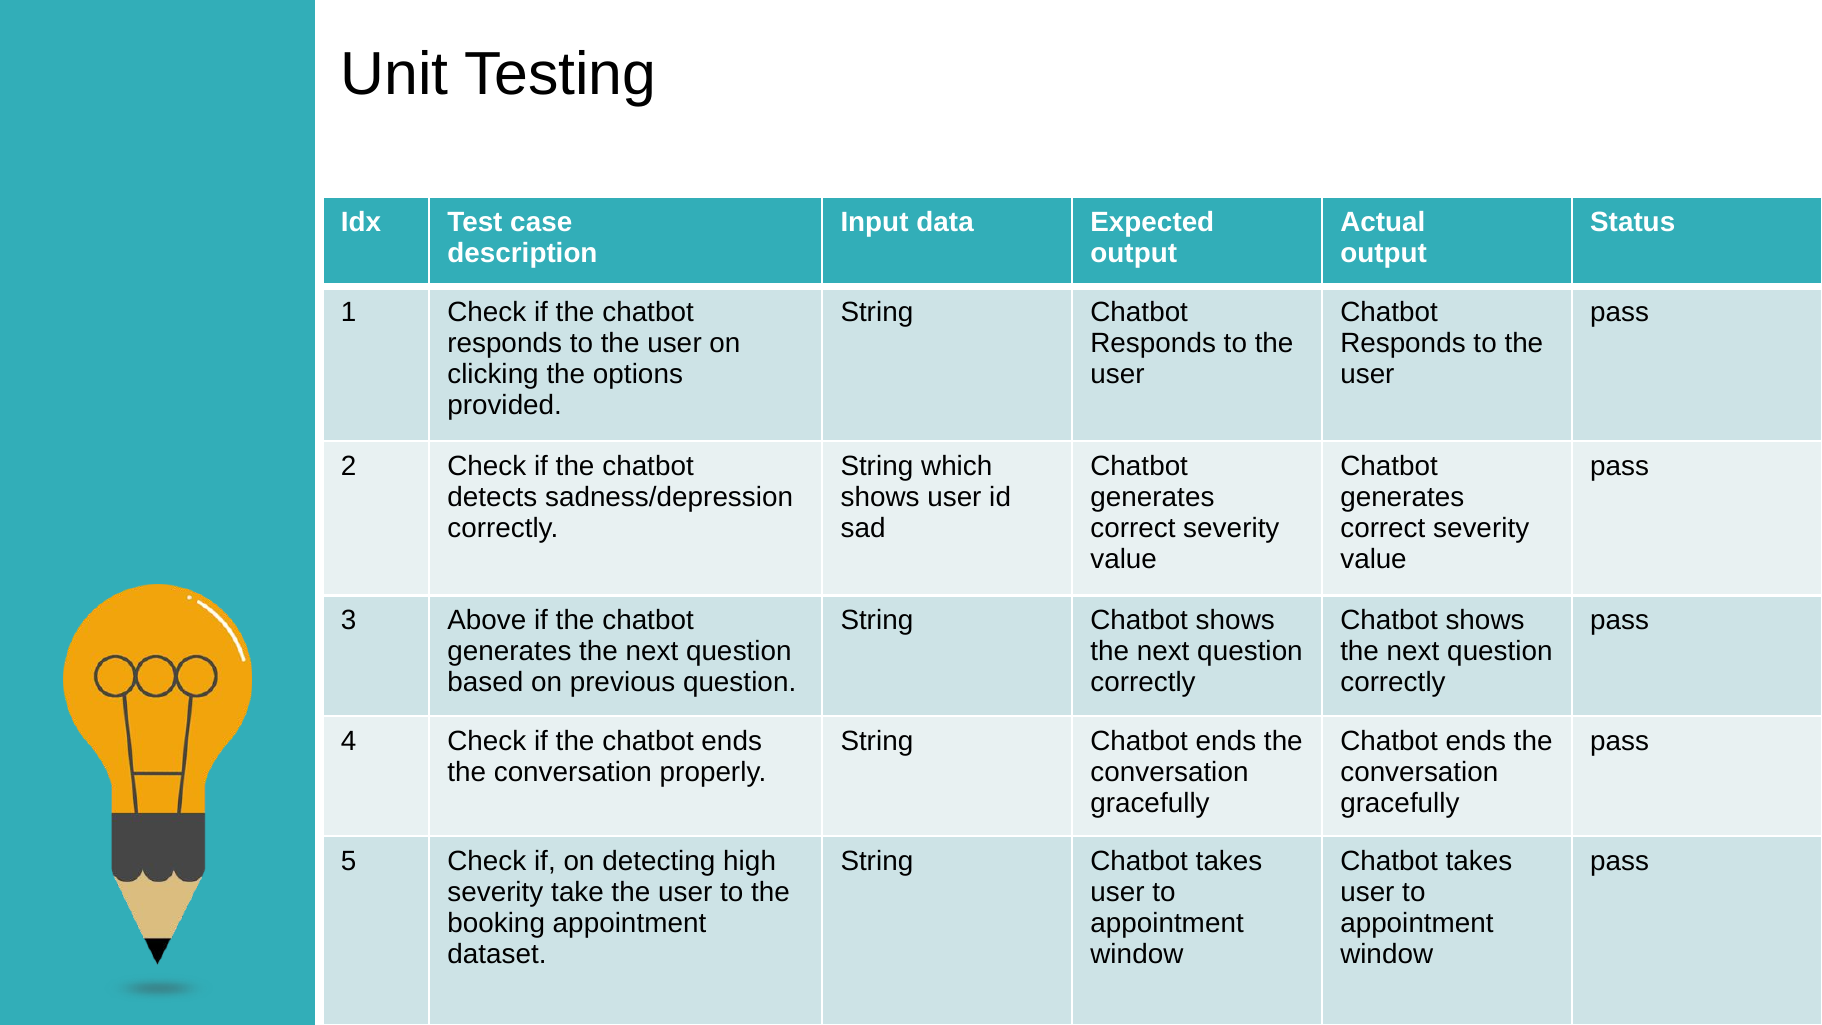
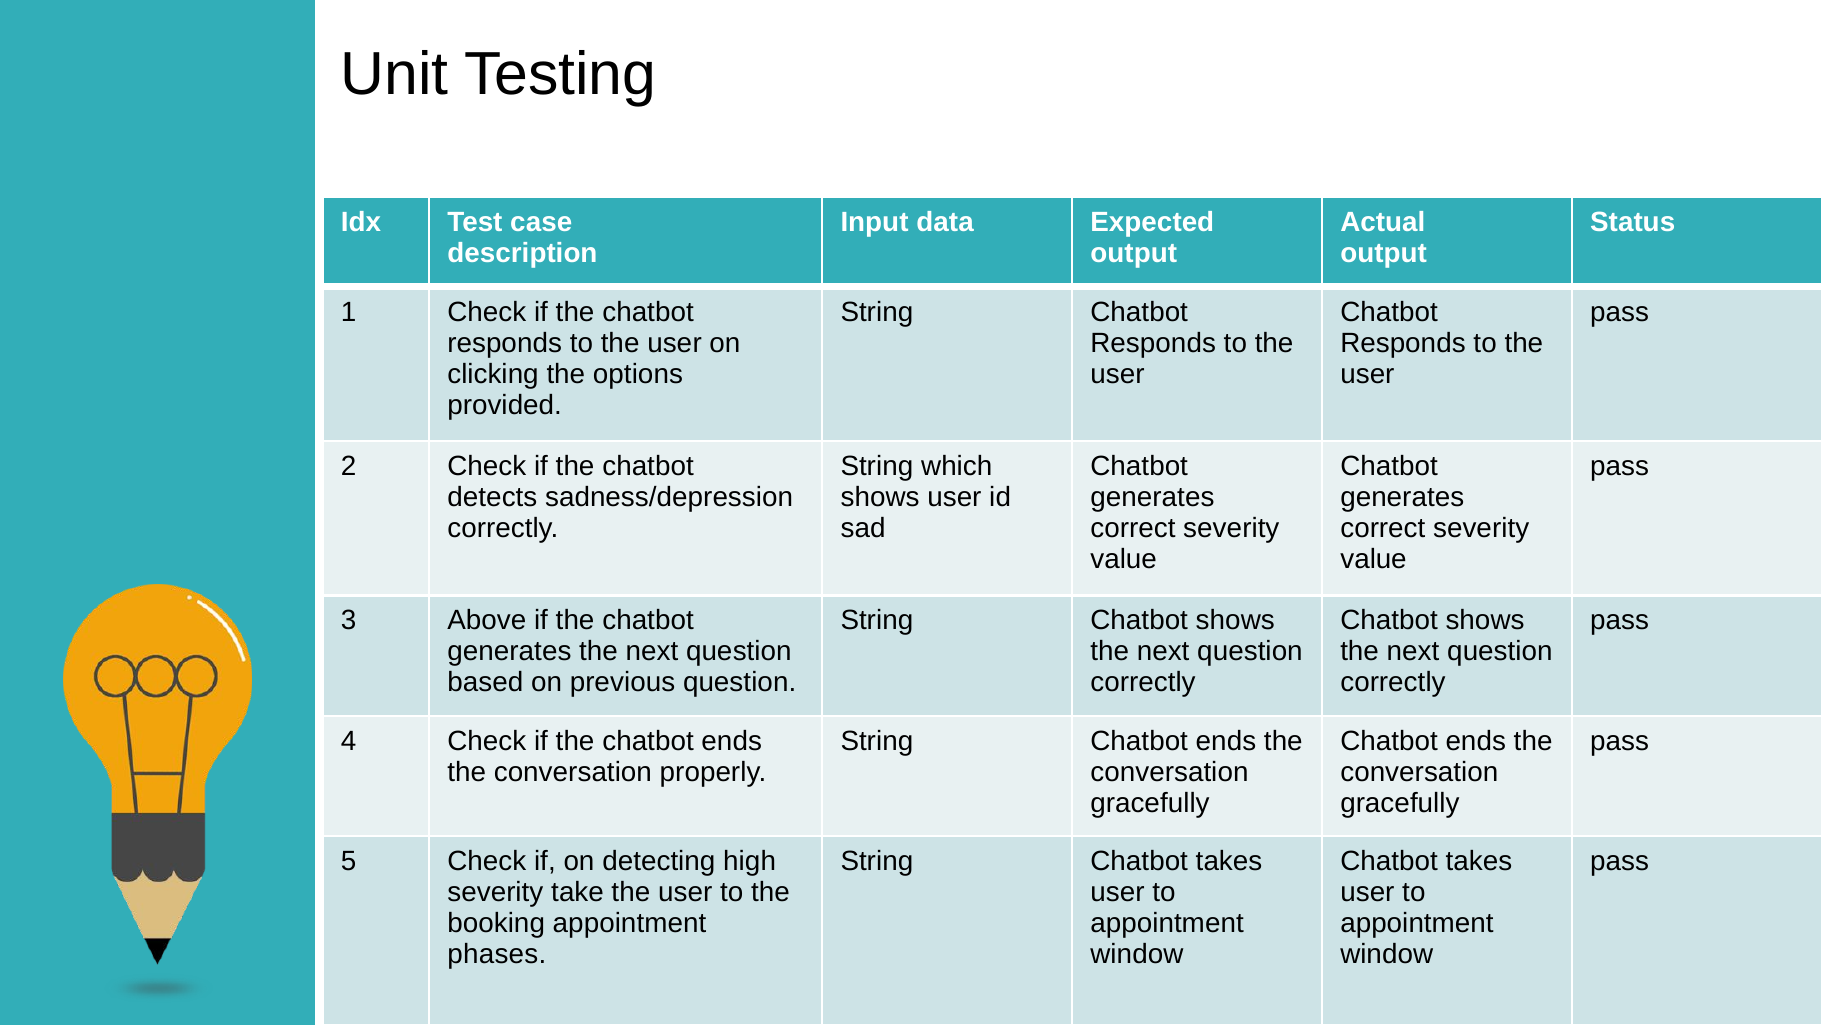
dataset: dataset -> phases
